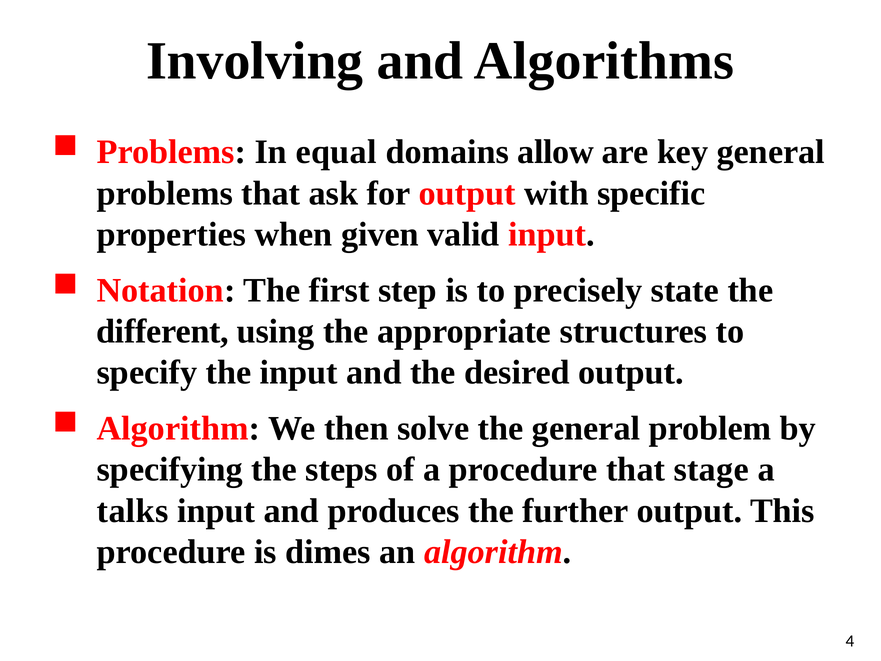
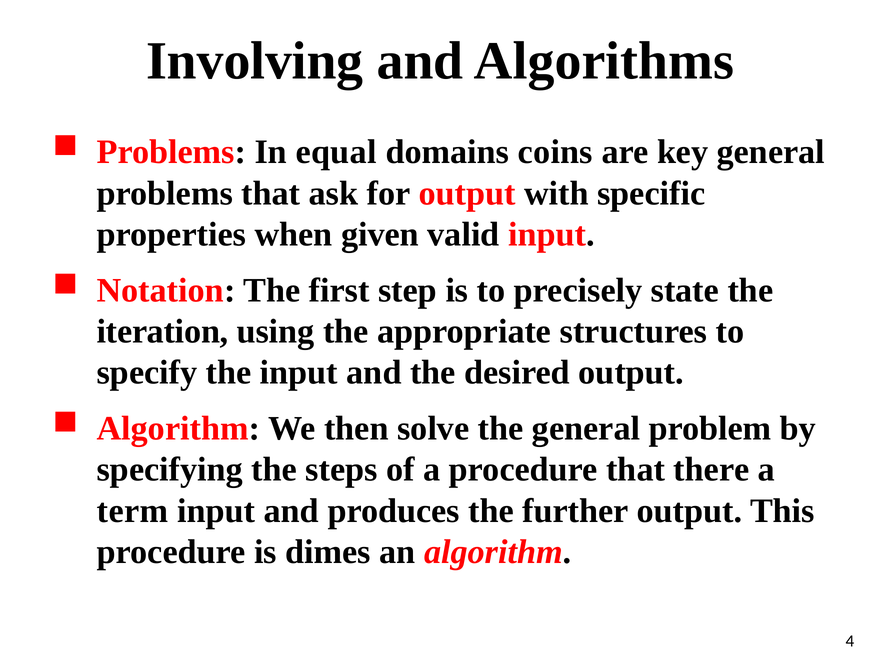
allow: allow -> coins
different: different -> iteration
stage: stage -> there
talks: talks -> term
